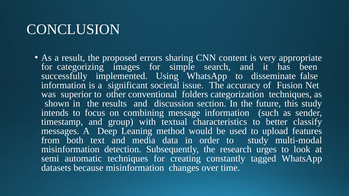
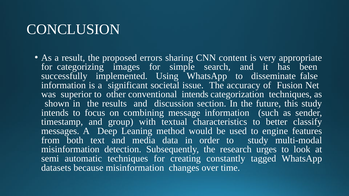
conventional folders: folders -> intends
upload: upload -> engine
